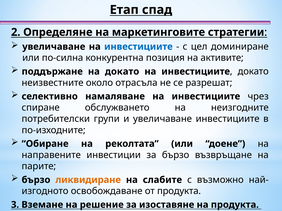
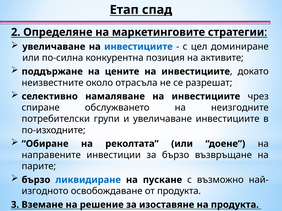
на докато: докато -> цените
ликвидиране colour: orange -> blue
слабите: слабите -> пускане
